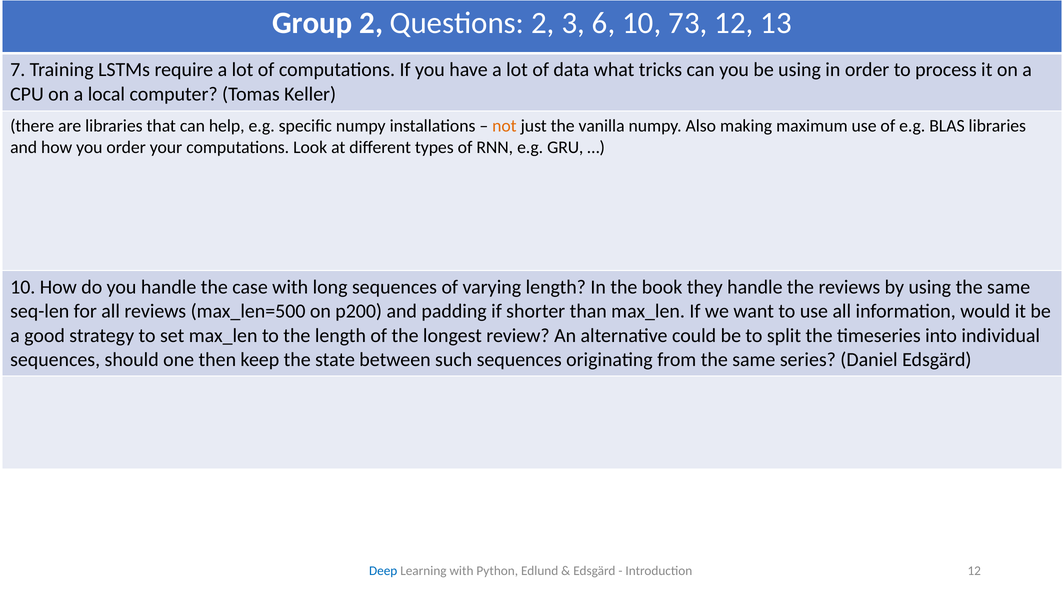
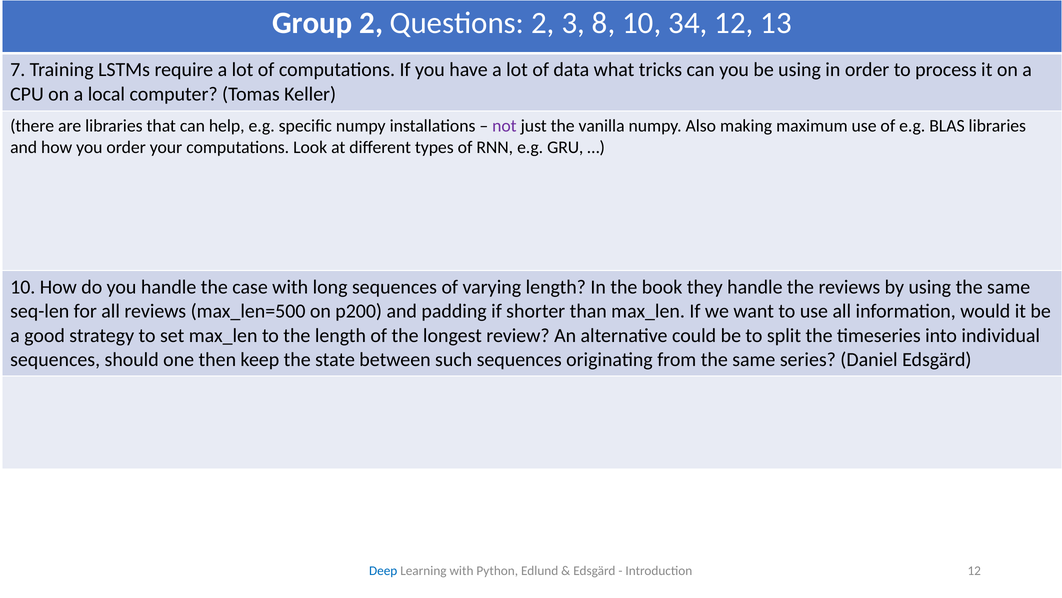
6: 6 -> 8
73: 73 -> 34
not colour: orange -> purple
